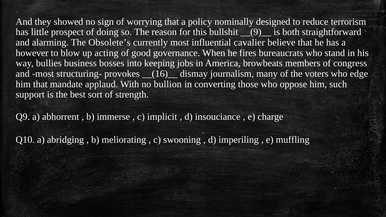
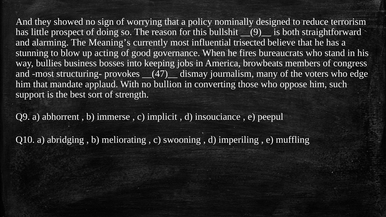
Obsolete’s: Obsolete’s -> Meaning’s
cavalier: cavalier -> trisected
however: however -> stunning
__(16)__: __(16)__ -> __(47)__
charge: charge -> peepul
